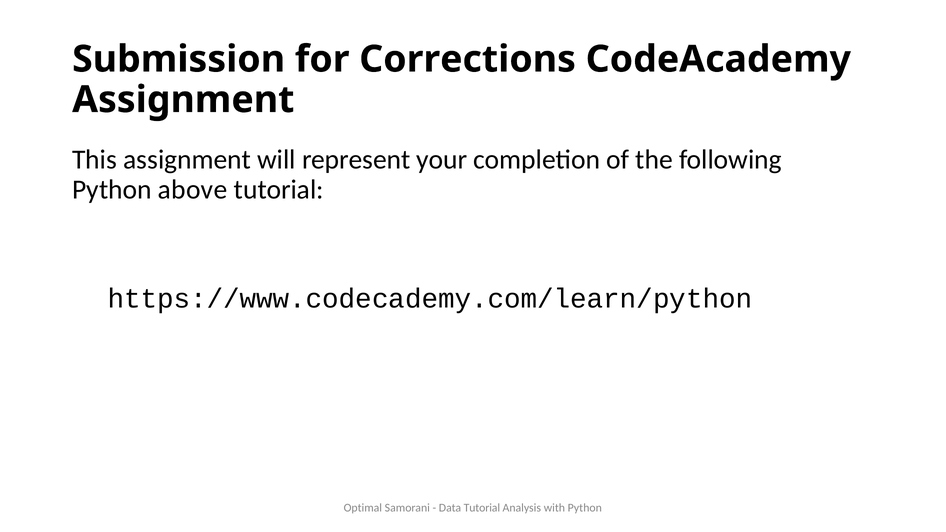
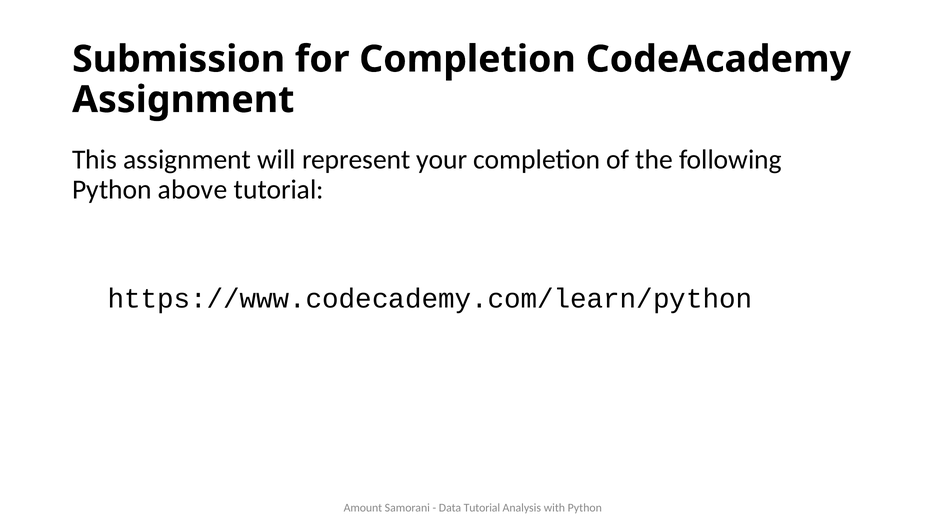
for Corrections: Corrections -> Completion
Optimal: Optimal -> Amount
